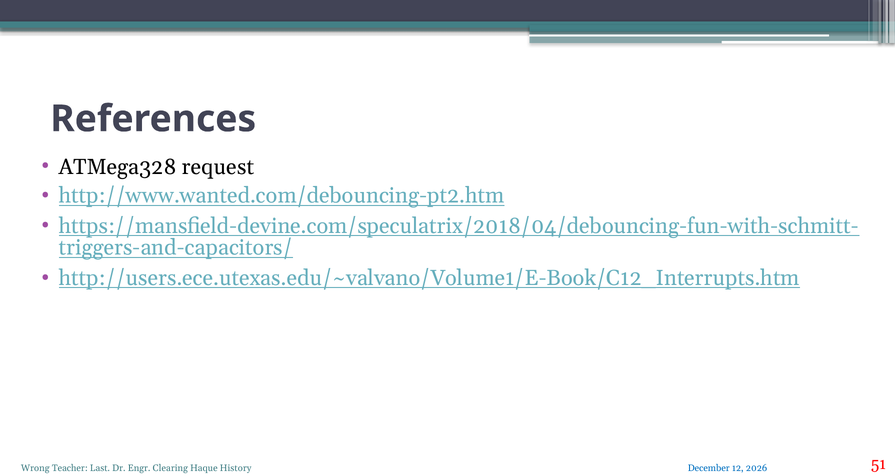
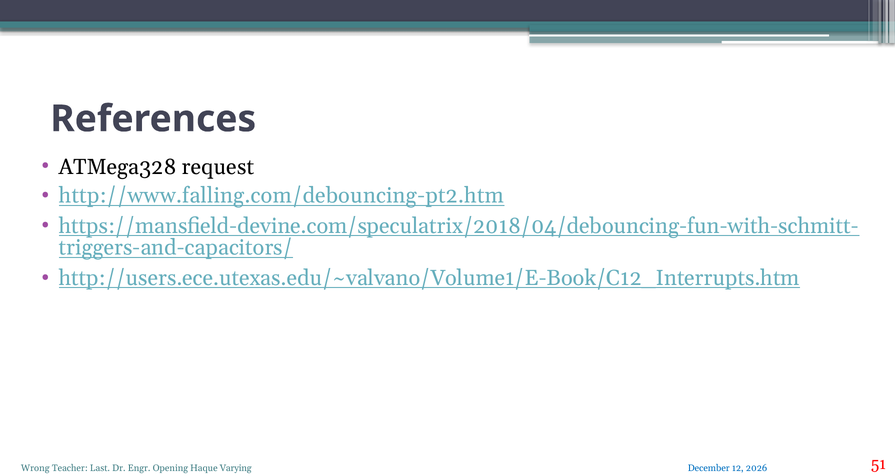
http://www.wanted.com/debouncing-pt2.htm: http://www.wanted.com/debouncing-pt2.htm -> http://www.falling.com/debouncing-pt2.htm
Clearing: Clearing -> Opening
History: History -> Varying
